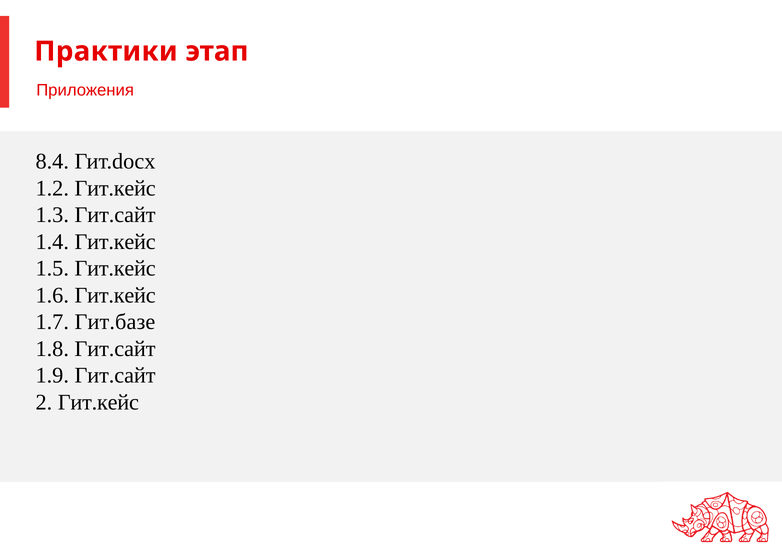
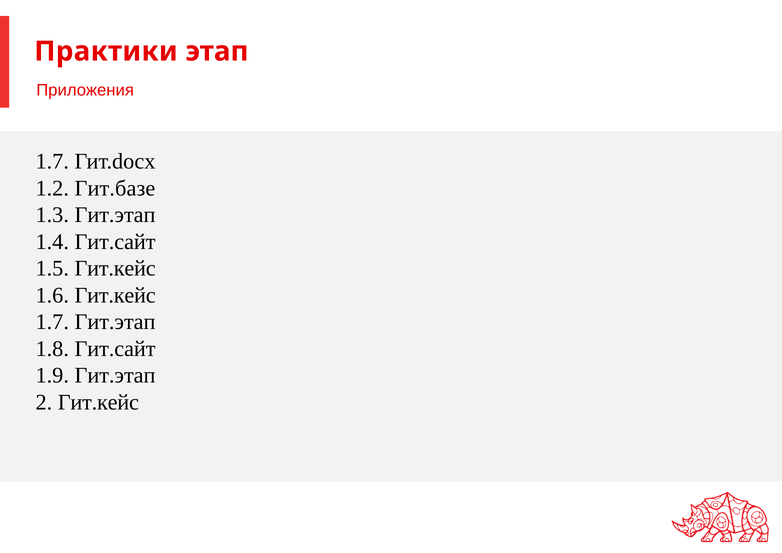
8.4 at (52, 162): 8.4 -> 1.7
1.2 Гит.кейс: Гит.кейс -> Гит.базе
1.3 Гит.сайт: Гит.сайт -> Гит.этап
1.4 Гит.кейс: Гит.кейс -> Гит.сайт
1.7 Гит.базе: Гит.базе -> Гит.этап
1.9 Гит.сайт: Гит.сайт -> Гит.этап
